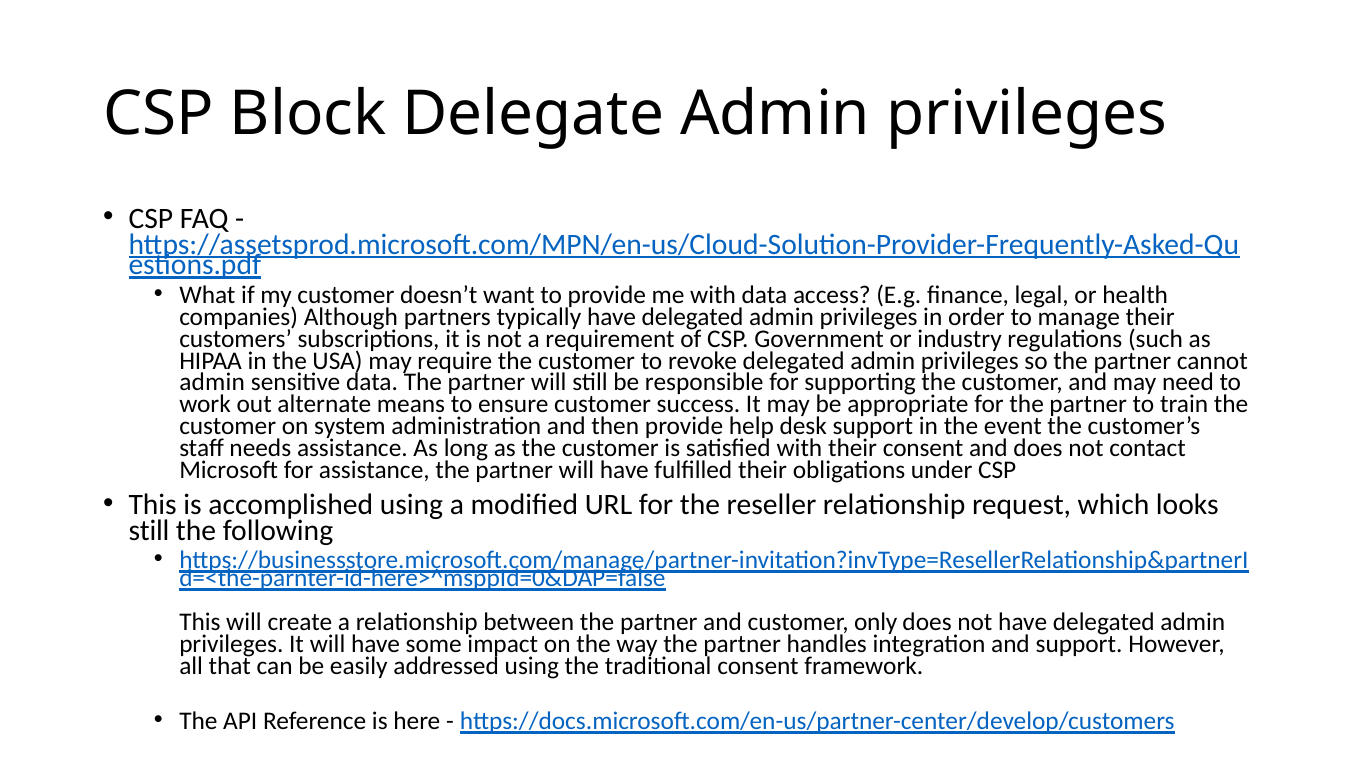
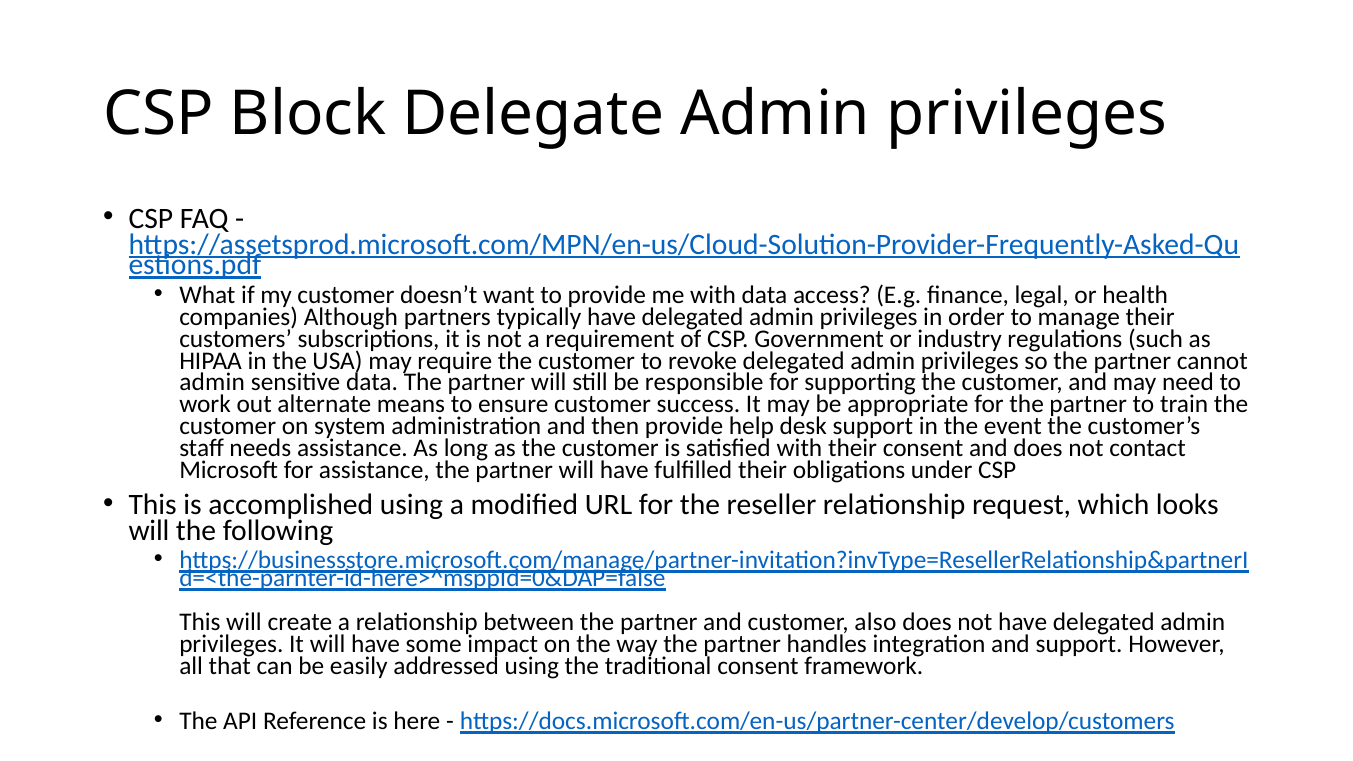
still at (149, 531): still -> will
only: only -> also
